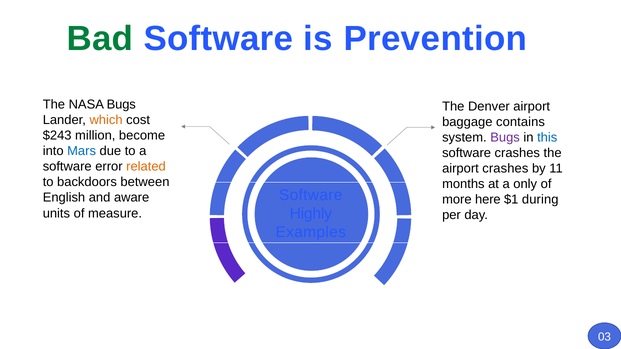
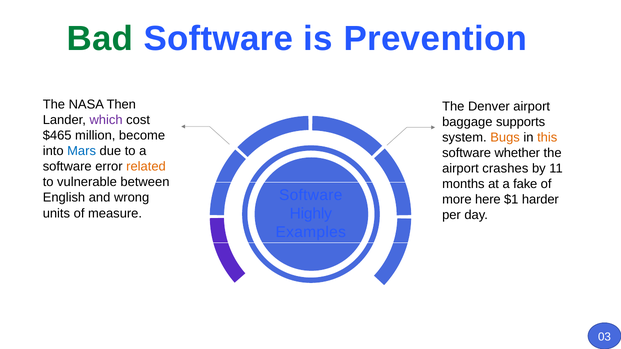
NASA Bugs: Bugs -> Then
which colour: orange -> purple
contains: contains -> supports
$243: $243 -> $465
Bugs at (505, 137) colour: purple -> orange
this colour: blue -> orange
software crashes: crashes -> whether
backdoors: backdoors -> vulnerable
only: only -> fake
aware: aware -> wrong
during: during -> harder
